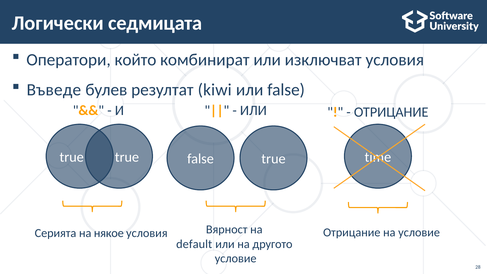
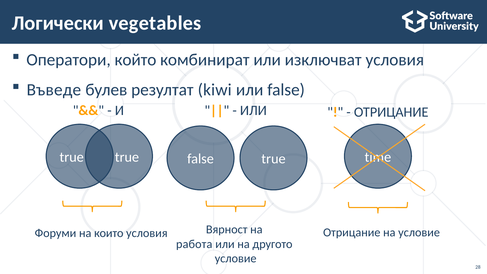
седмицата: седмицата -> vegetables
Серията: Серията -> Форуми
някое: някое -> които
default: default -> работа
